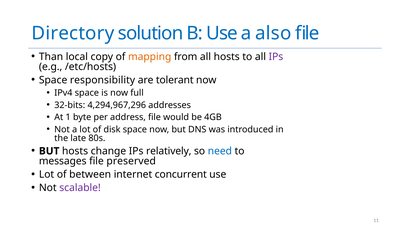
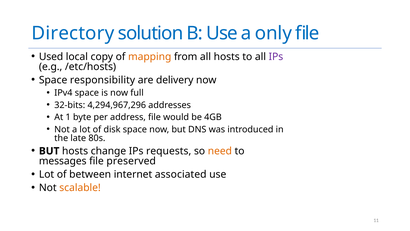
also: also -> only
Than: Than -> Used
tolerant: tolerant -> delivery
relatively: relatively -> requests
need colour: blue -> orange
concurrent: concurrent -> associated
scalable colour: purple -> orange
